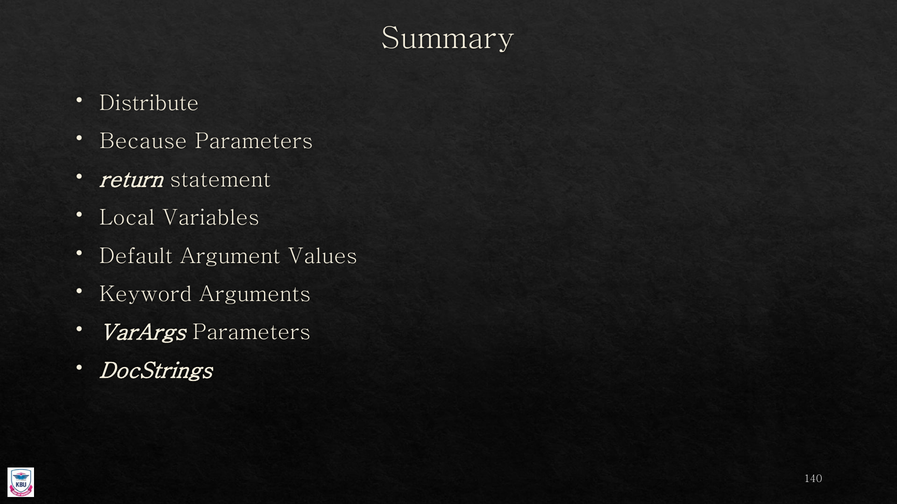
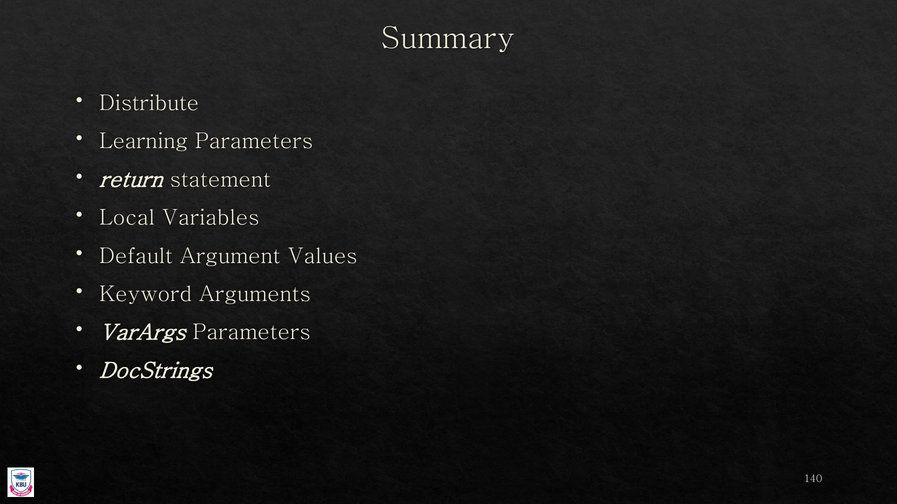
Because: Because -> Learning
